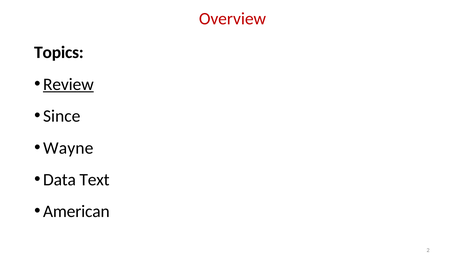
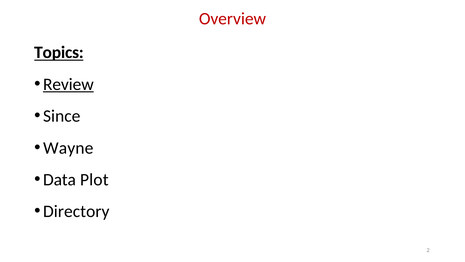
Topics underline: none -> present
Text: Text -> Plot
American: American -> Directory
